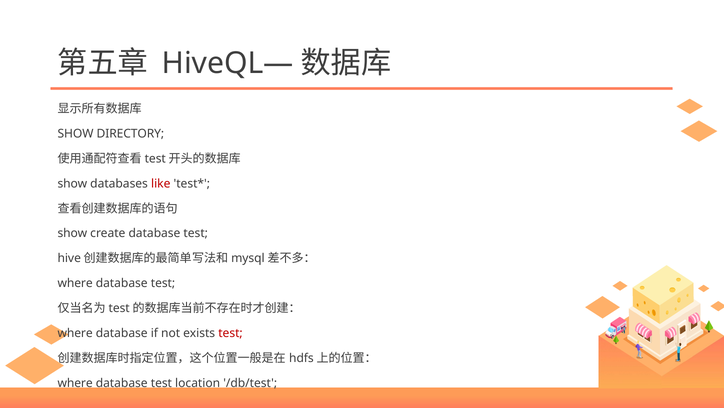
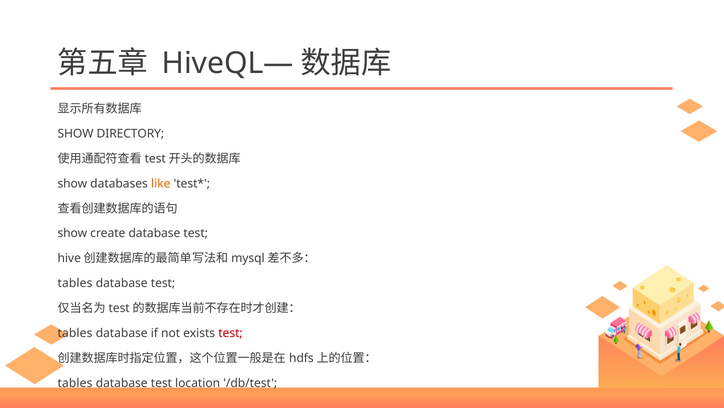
like colour: red -> orange
where at (75, 283): where -> tables
where at (75, 333): where -> tables
where at (75, 383): where -> tables
